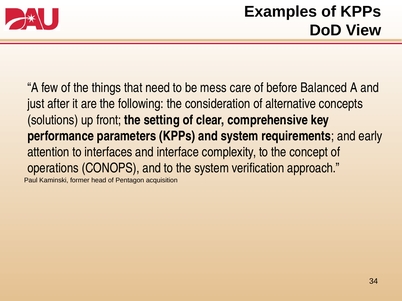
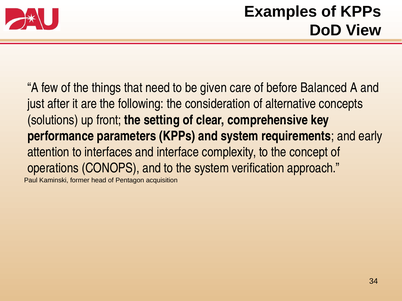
mess: mess -> given
